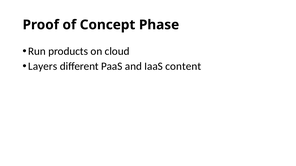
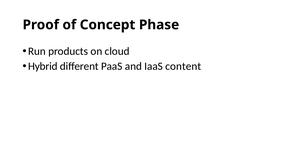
Layers: Layers -> Hybrid
